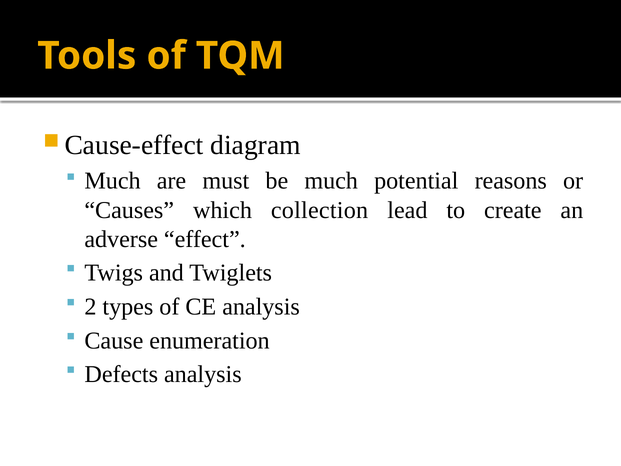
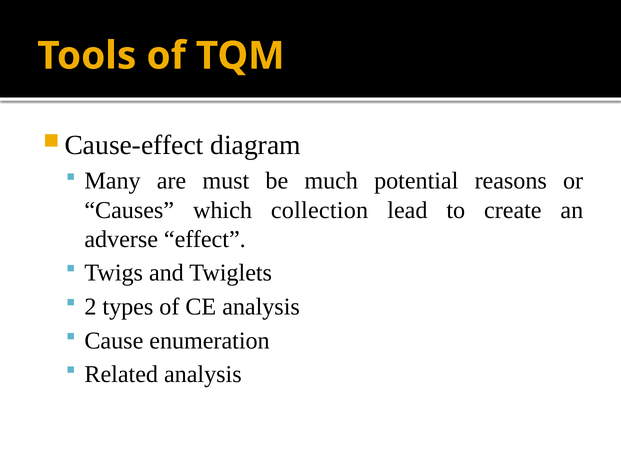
Much at (113, 181): Much -> Many
Defects: Defects -> Related
